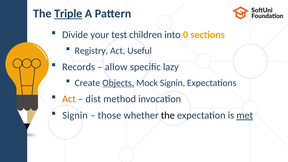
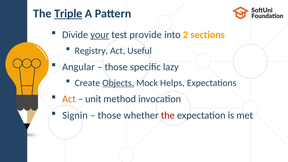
your underline: none -> present
children: children -> provide
0: 0 -> 2
Records: Records -> Angular
allow at (116, 67): allow -> those
Mock Signin: Signin -> Helps
dist: dist -> unit
the at (168, 115) colour: black -> red
met underline: present -> none
